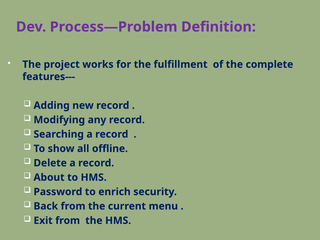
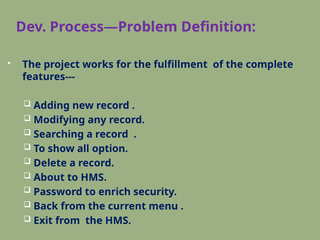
offline: offline -> option
